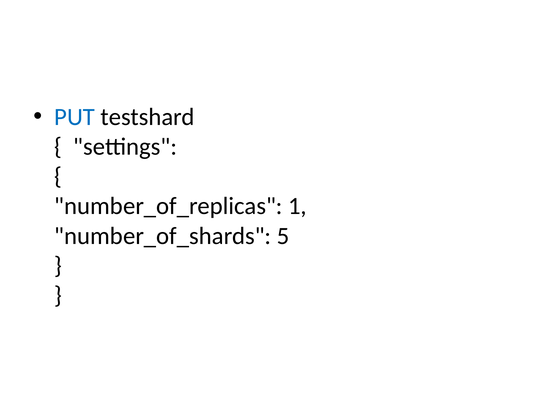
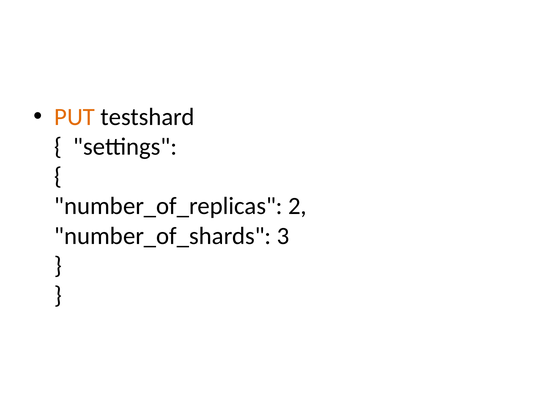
PUT colour: blue -> orange
1: 1 -> 2
5: 5 -> 3
